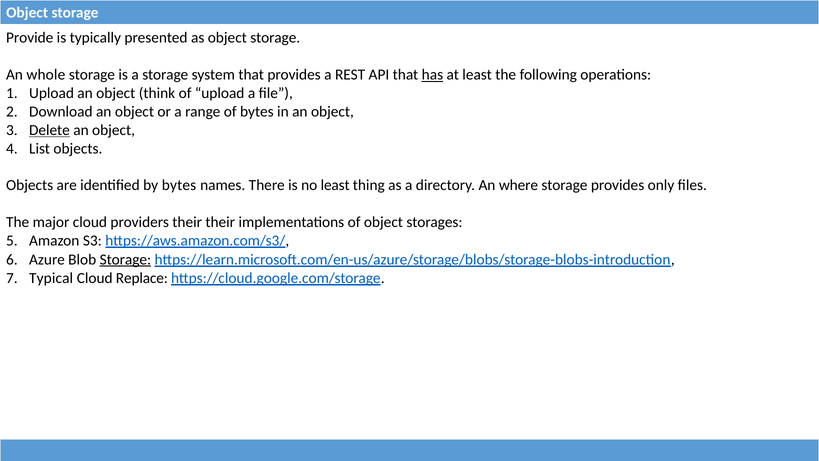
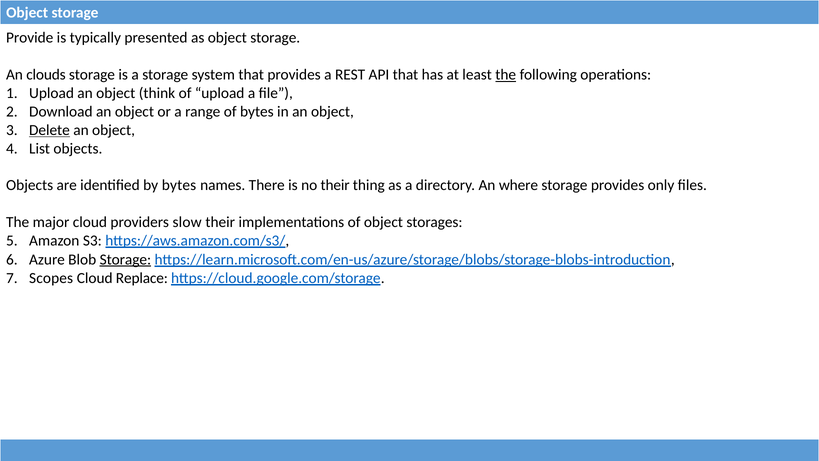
whole: whole -> clouds
has underline: present -> none
the at (506, 75) underline: none -> present
no least: least -> their
providers their: their -> slow
Typical: Typical -> Scopes
